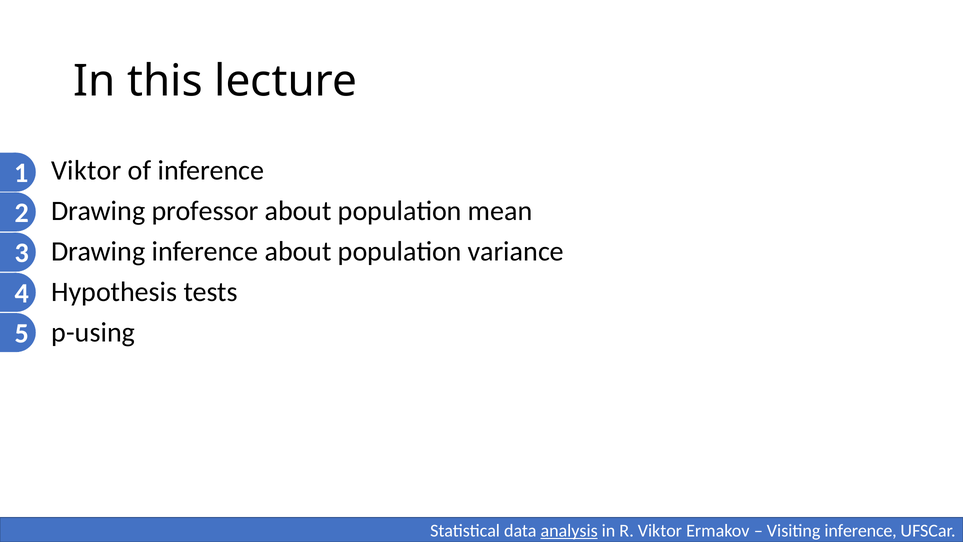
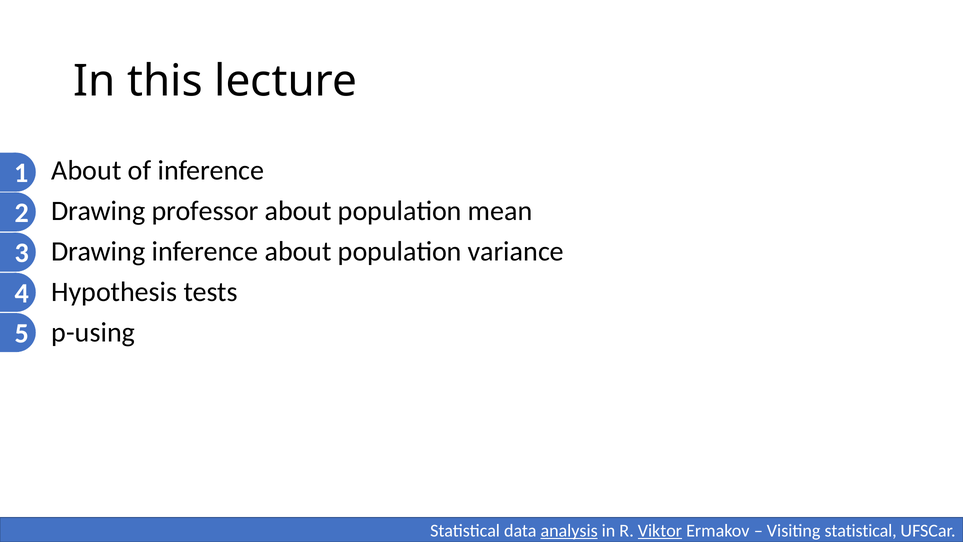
Viktor at (86, 171): Viktor -> About
Viktor at (660, 531) underline: none -> present
Visiting inference: inference -> statistical
